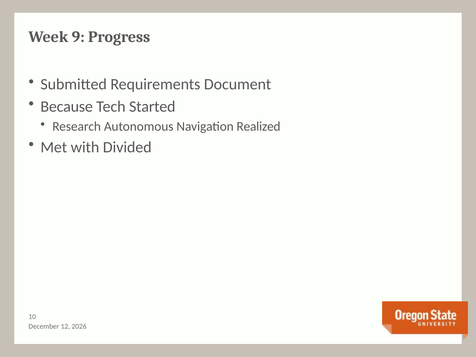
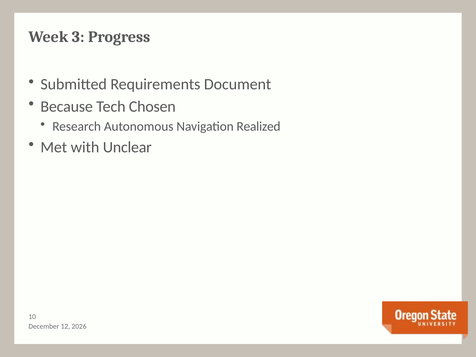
9: 9 -> 3
Started: Started -> Chosen
Divided: Divided -> Unclear
